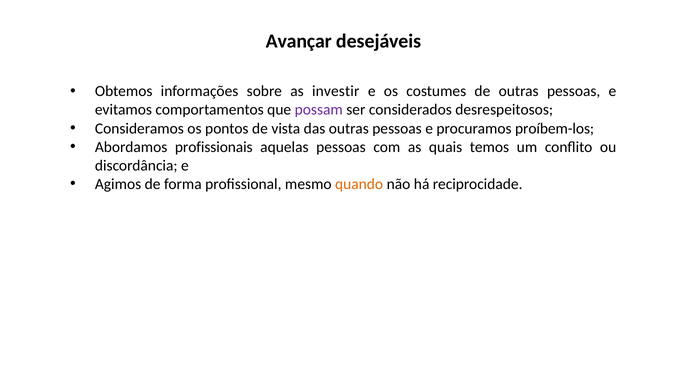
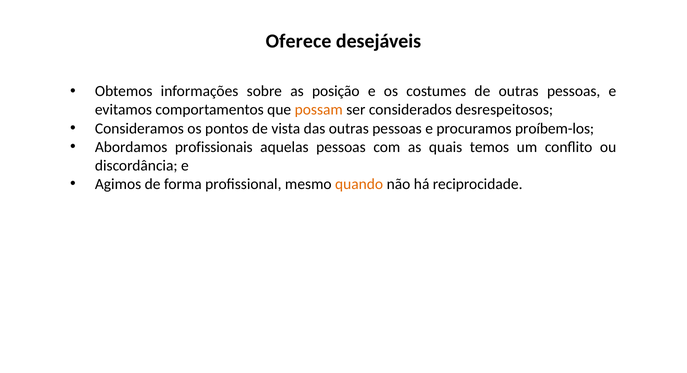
Avançar: Avançar -> Oferece
investir: investir -> posição
possam colour: purple -> orange
